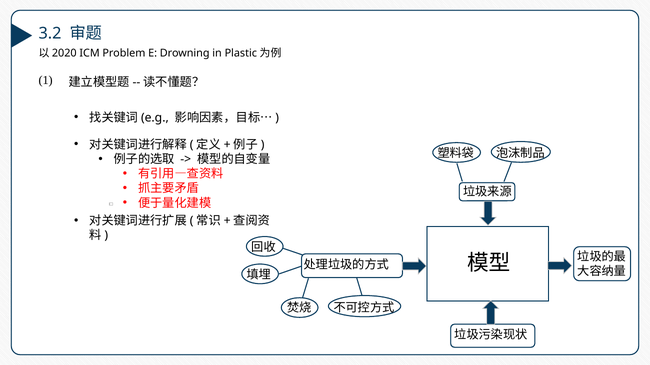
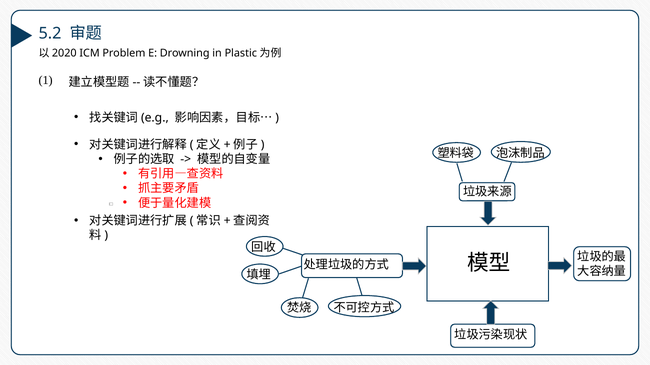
3.2: 3.2 -> 5.2
